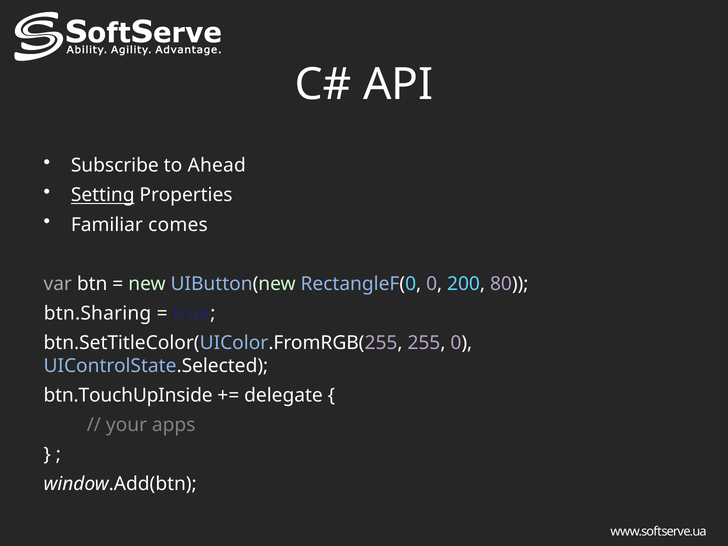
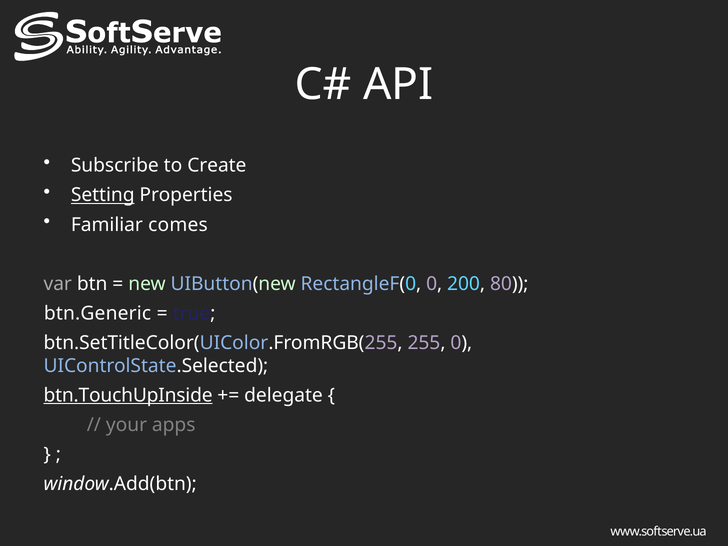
Ahead: Ahead -> Create
btn.Sharing: btn.Sharing -> btn.Generic
btn.TouchUpInside underline: none -> present
